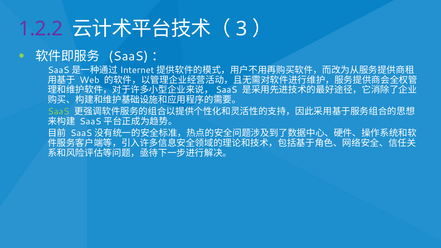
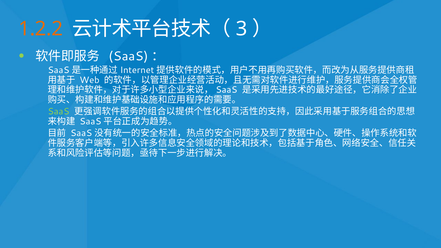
1.2.2 colour: purple -> orange
